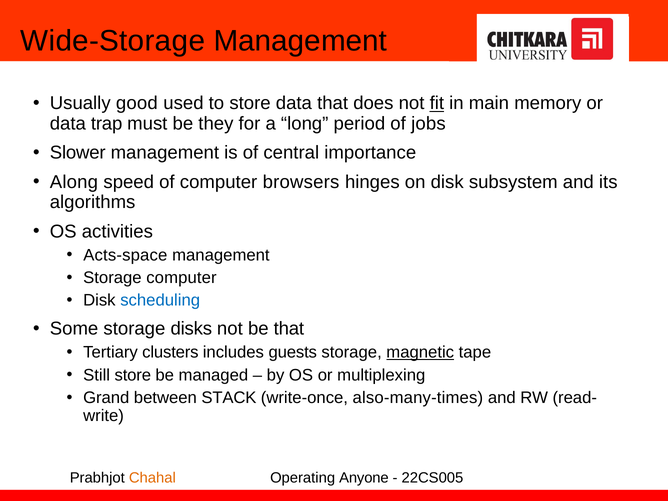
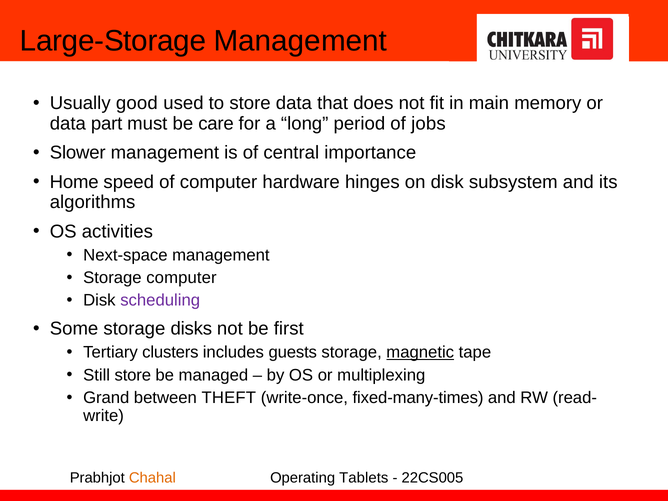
Wide-Storage: Wide-Storage -> Large-Storage
fit underline: present -> none
trap: trap -> part
they: they -> care
Along: Along -> Home
browsers: browsers -> hardware
Acts-space: Acts-space -> Next-space
scheduling colour: blue -> purple
be that: that -> first
STACK: STACK -> THEFT
also-many-times: also-many-times -> fixed-many-times
Anyone: Anyone -> Tablets
